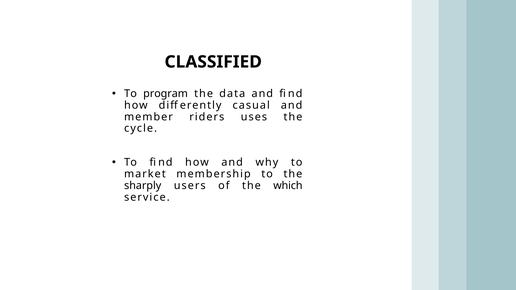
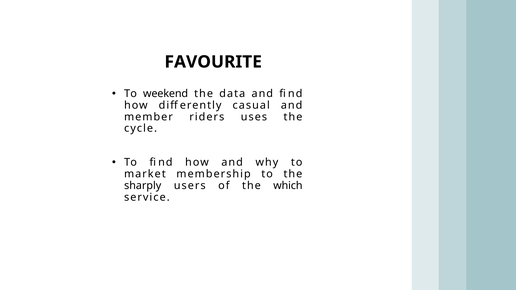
CLASSIFIED: CLASSIFIED -> FAVOURITE
program: program -> weekend
